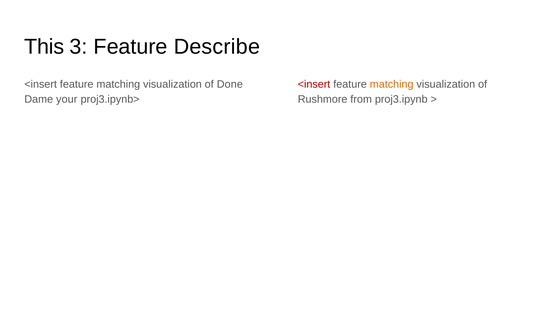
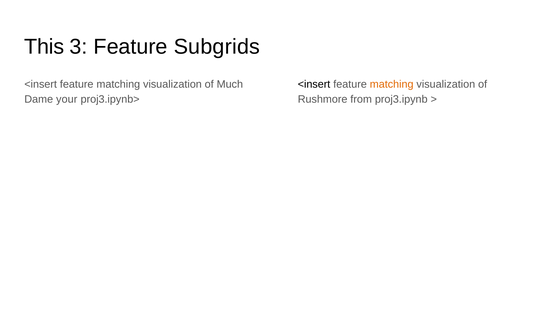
Describe: Describe -> Subgrids
Done: Done -> Much
<insert at (314, 84) colour: red -> black
